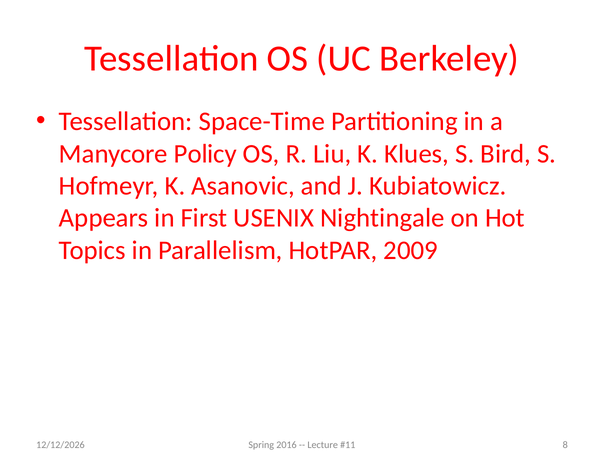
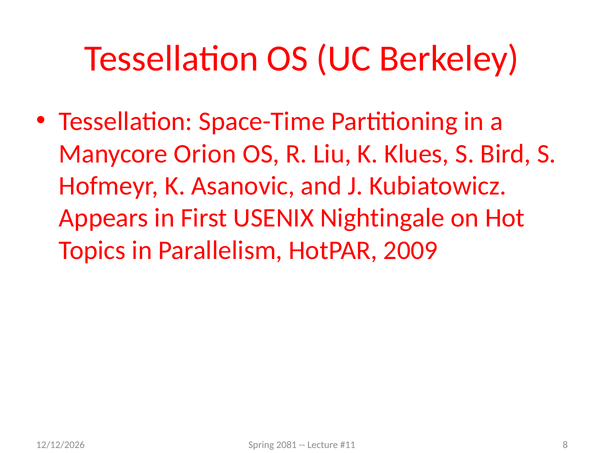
Policy: Policy -> Orion
2016: 2016 -> 2081
